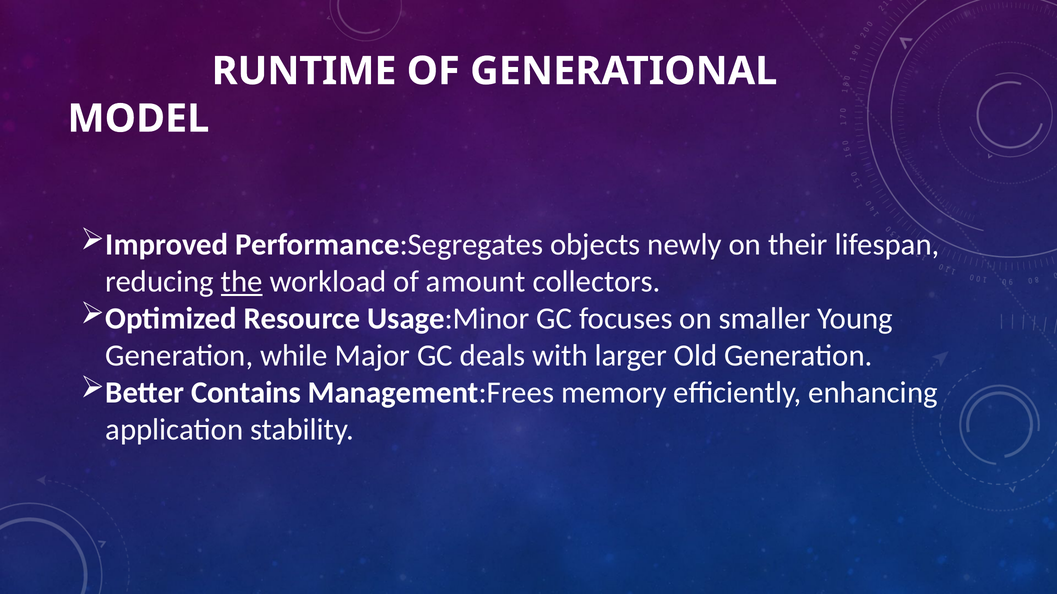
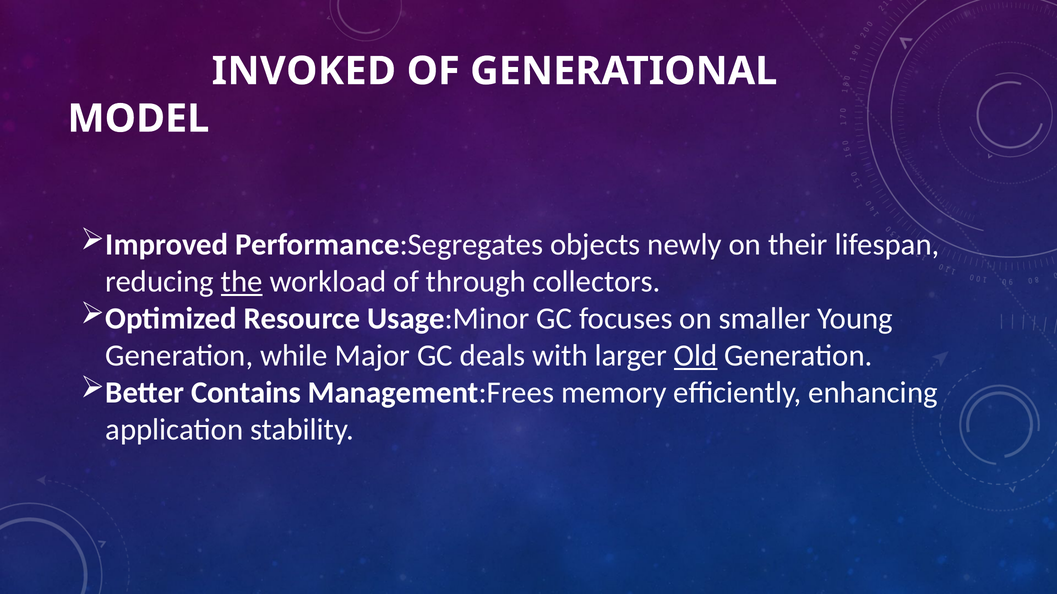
RUNTIME: RUNTIME -> INVOKED
amount: amount -> through
Old underline: none -> present
